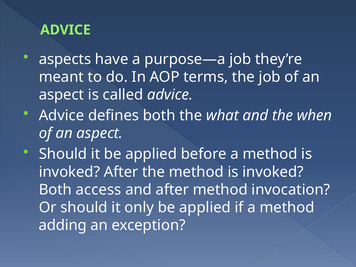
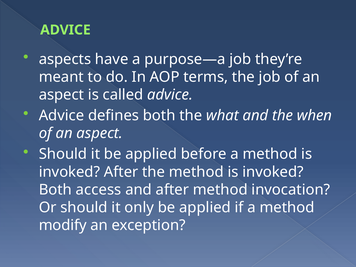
adding: adding -> modify
